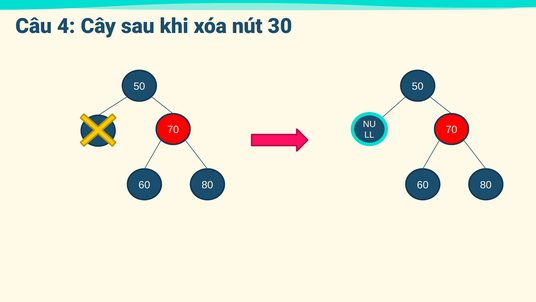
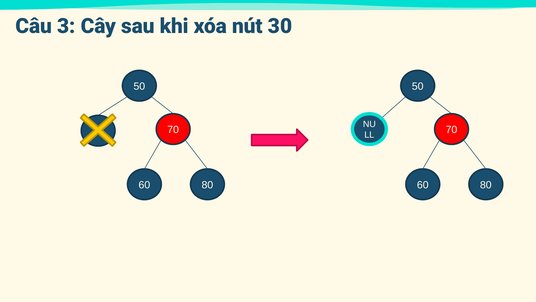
4: 4 -> 3
